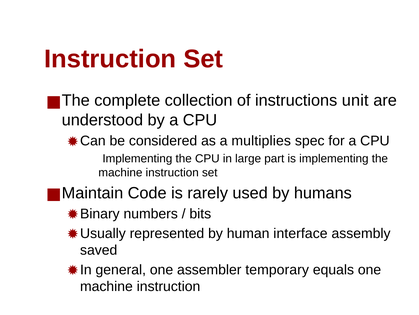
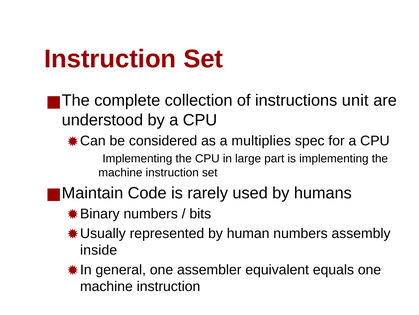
human interface: interface -> numbers
saved: saved -> inside
temporary: temporary -> equivalent
